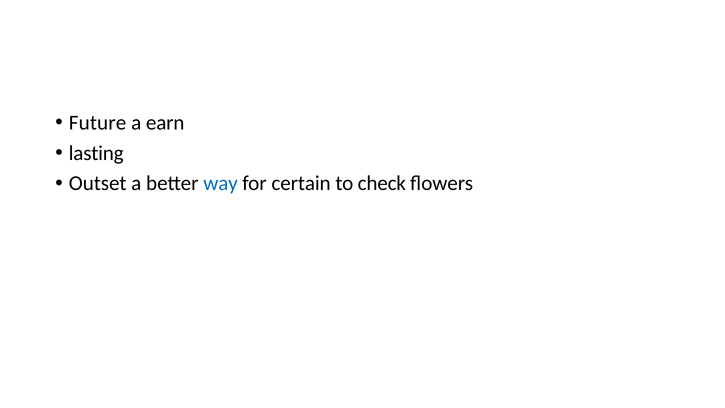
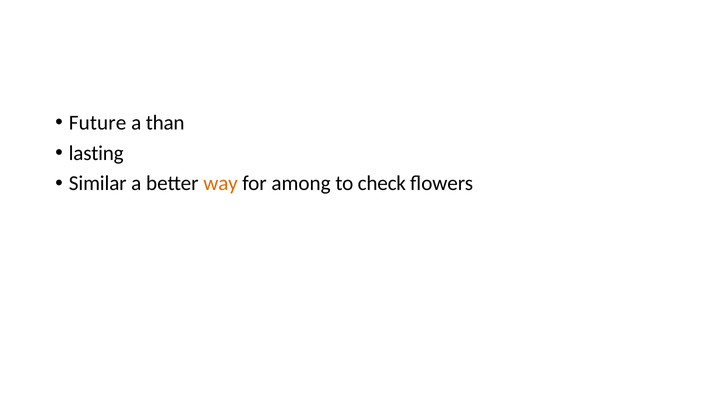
earn: earn -> than
Outset: Outset -> Similar
way colour: blue -> orange
certain: certain -> among
